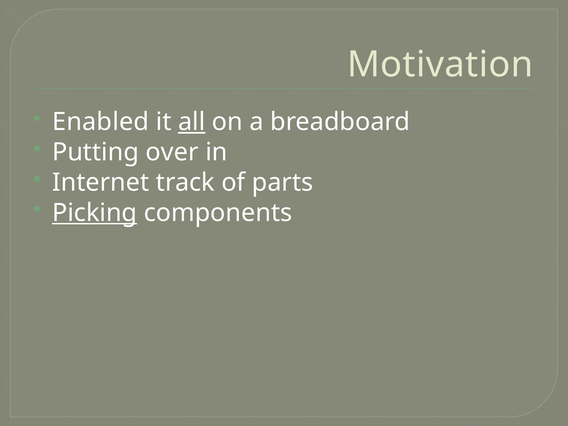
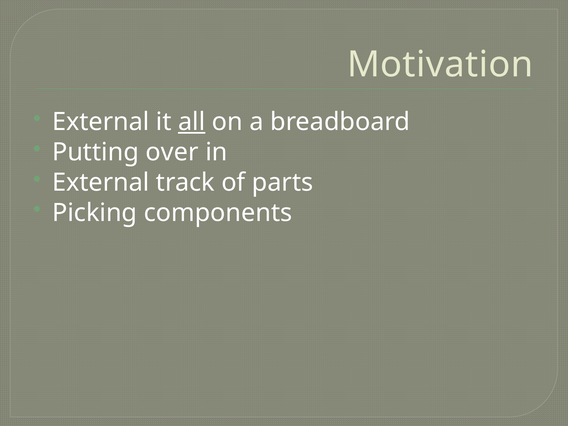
Enabled at (101, 122): Enabled -> External
Internet at (101, 183): Internet -> External
Picking underline: present -> none
